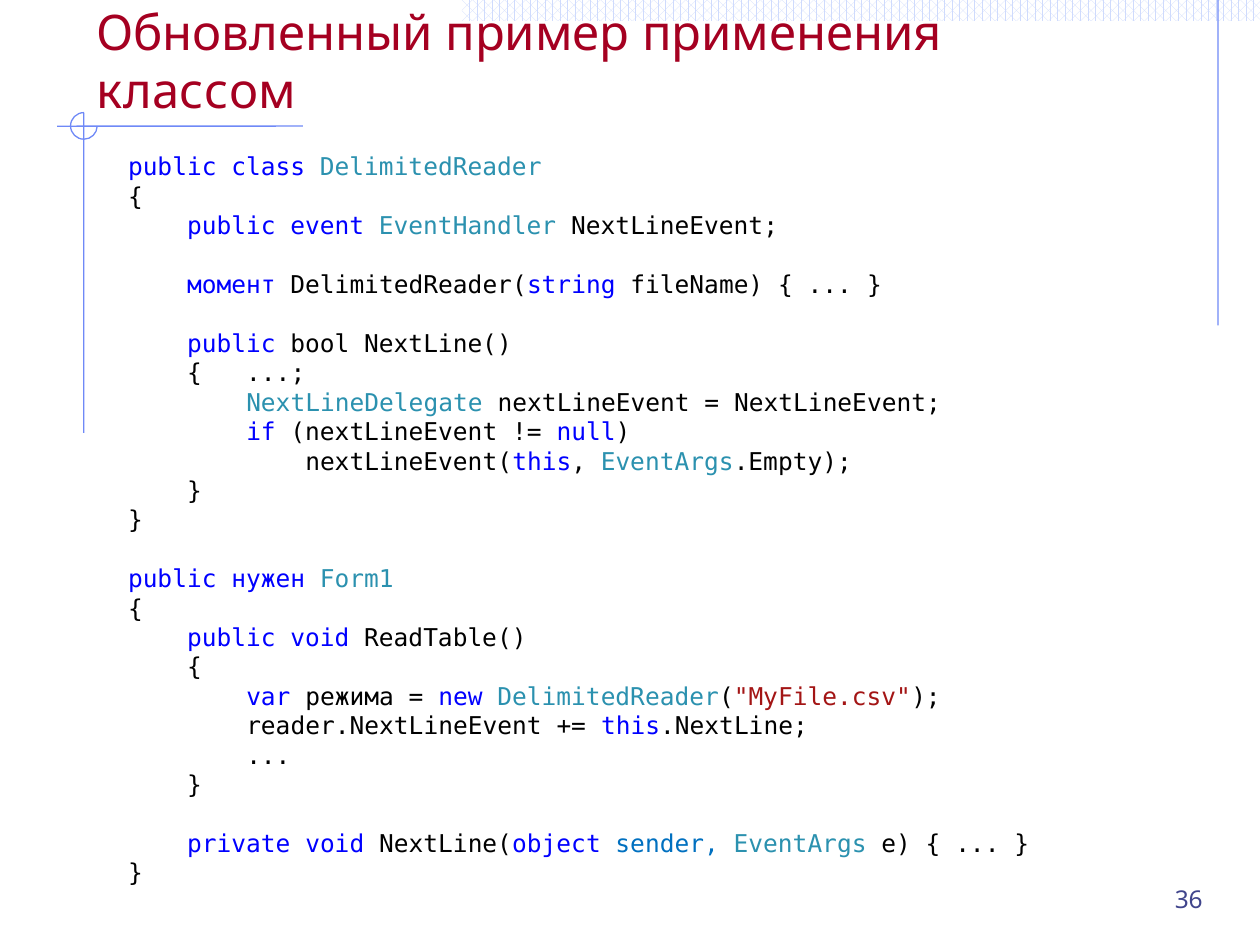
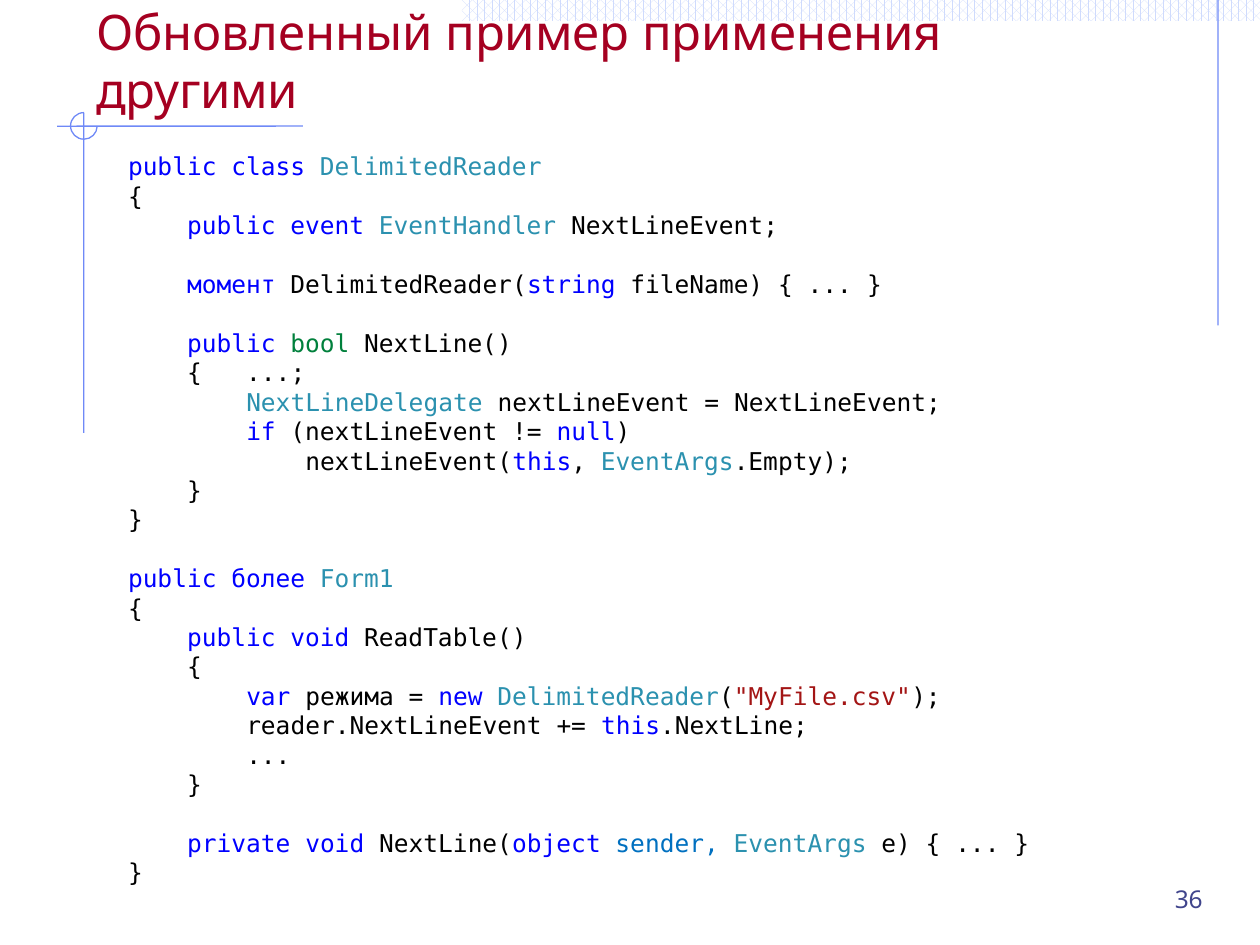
классом: классом -> другими
bool colour: black -> green
нужен: нужен -> более
